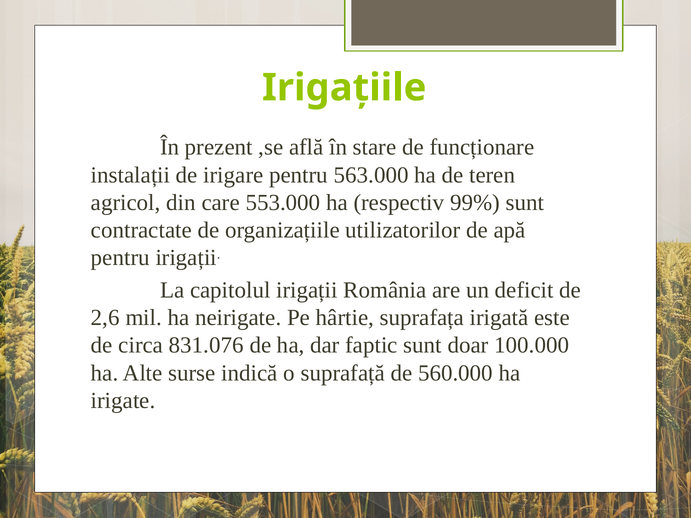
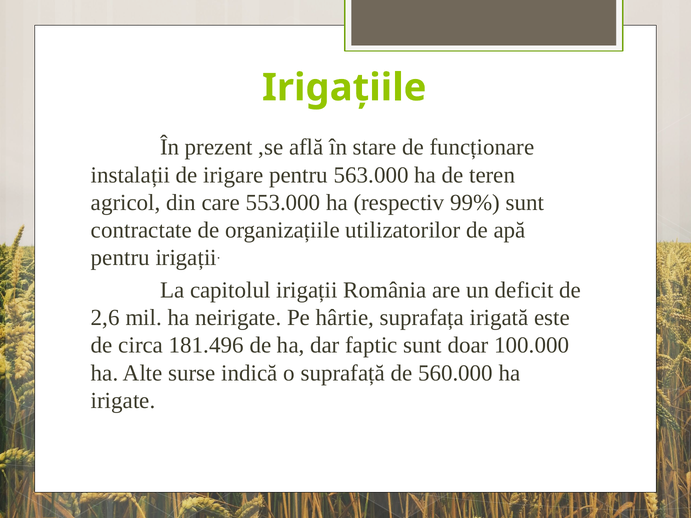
831.076: 831.076 -> 181.496
